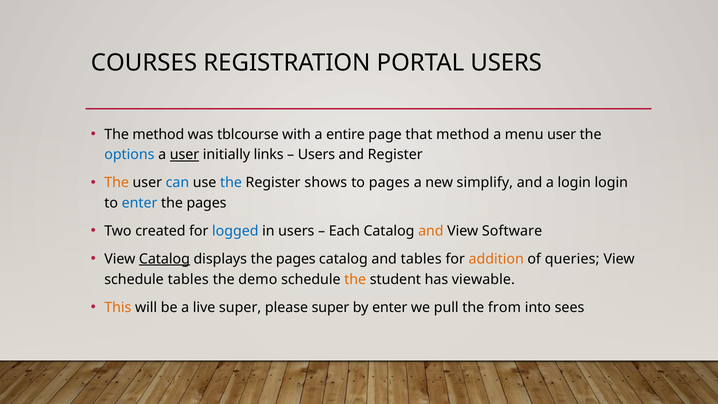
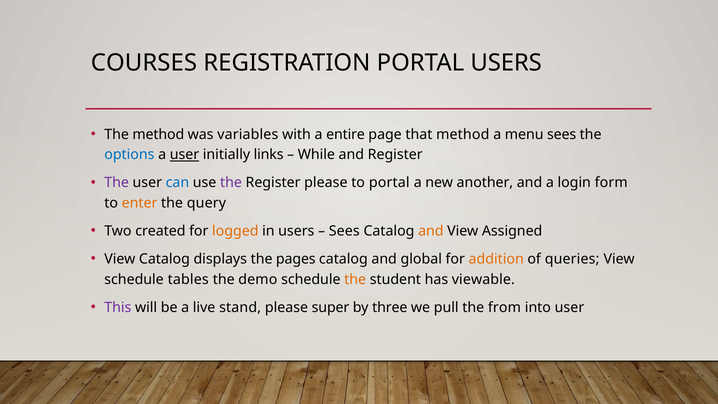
tblcourse: tblcourse -> variables
menu user: user -> sees
Users at (316, 155): Users -> While
The at (117, 183) colour: orange -> purple
the at (231, 183) colour: blue -> purple
Register shows: shows -> please
to pages: pages -> portal
simplify: simplify -> another
login login: login -> form
enter at (140, 203) colour: blue -> orange
pages at (207, 203): pages -> query
logged colour: blue -> orange
Each at (344, 231): Each -> Sees
Software: Software -> Assigned
Catalog at (164, 259) underline: present -> none
and tables: tables -> global
This colour: orange -> purple
live super: super -> stand
by enter: enter -> three
into sees: sees -> user
